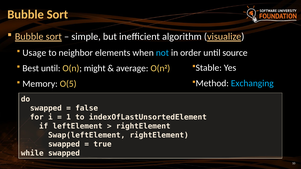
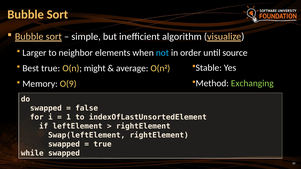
Usage: Usage -> Larger
Best until: until -> true
Exchanging colour: light blue -> light green
O(5: O(5 -> O(9
